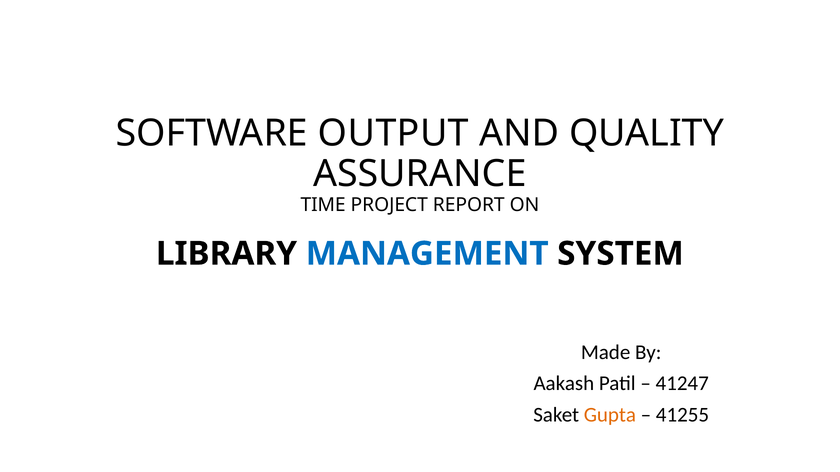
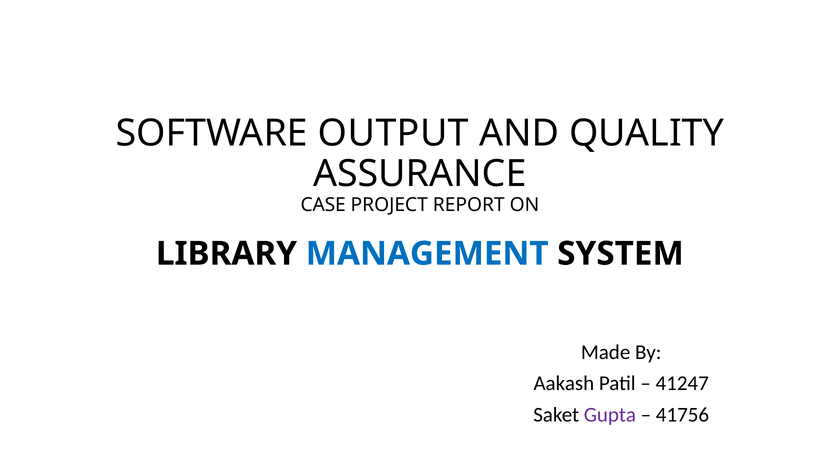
TIME: TIME -> CASE
Gupta colour: orange -> purple
41255: 41255 -> 41756
